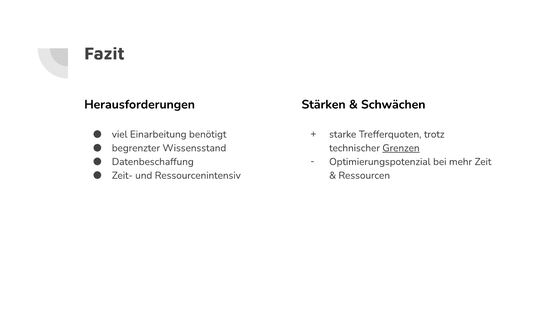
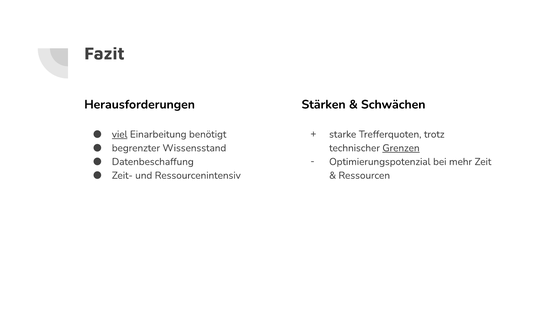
viel underline: none -> present
